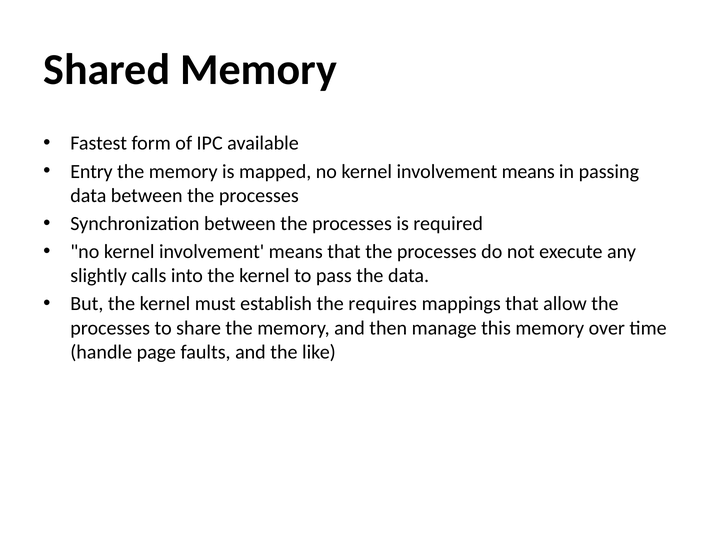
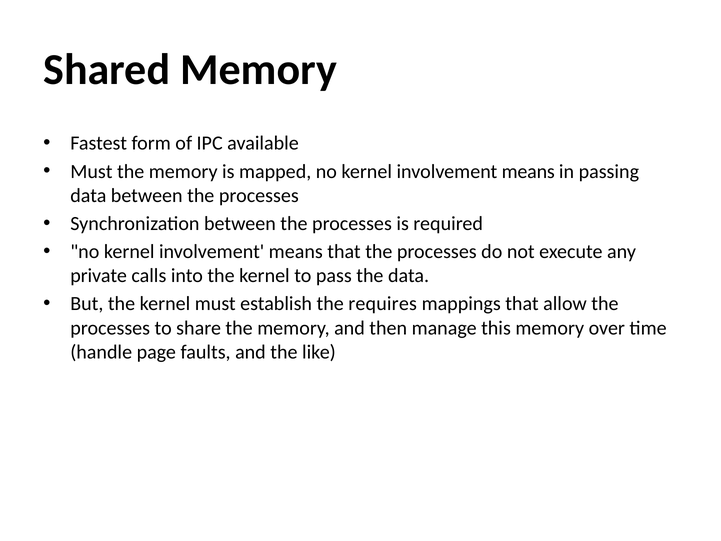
Entry at (91, 171): Entry -> Must
slightly: slightly -> private
